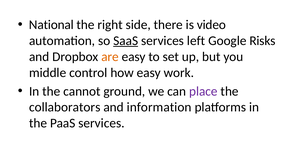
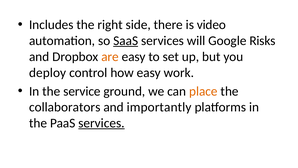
National: National -> Includes
left: left -> will
middle: middle -> deploy
cannot: cannot -> service
place colour: purple -> orange
information: information -> importantly
services at (101, 123) underline: none -> present
